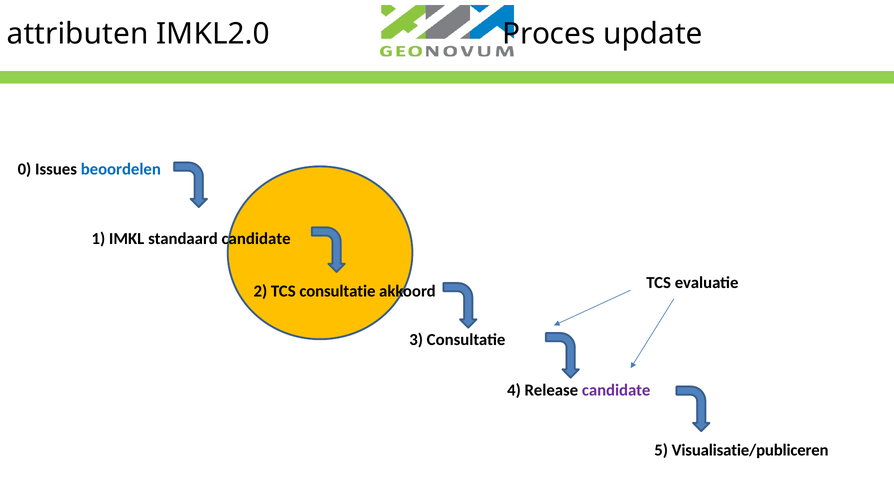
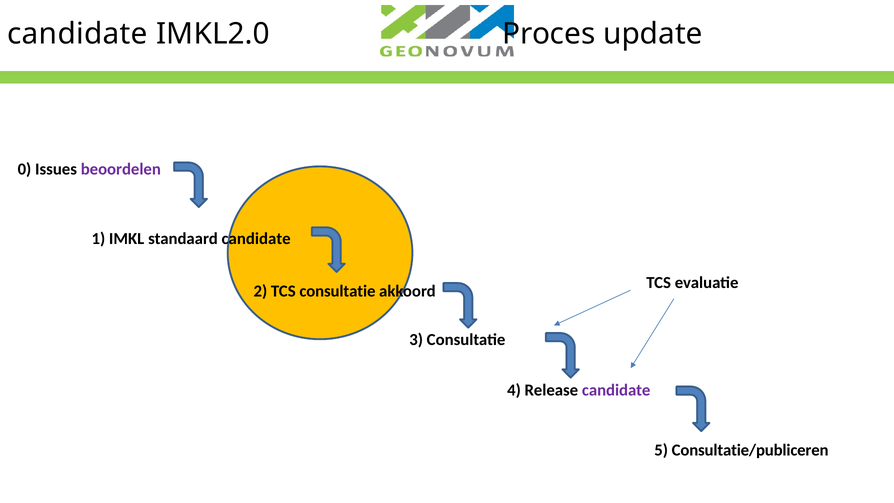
attributen at (78, 34): attributen -> candidate
beoordelen colour: blue -> purple
Visualisatie/publiceren: Visualisatie/publiceren -> Consultatie/publiceren
